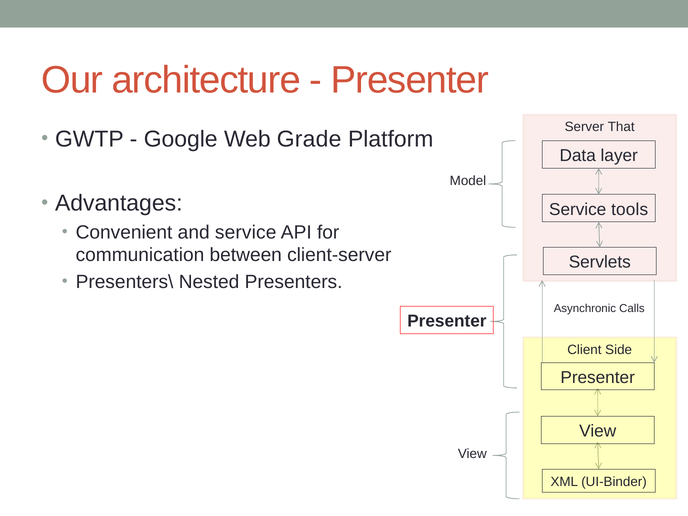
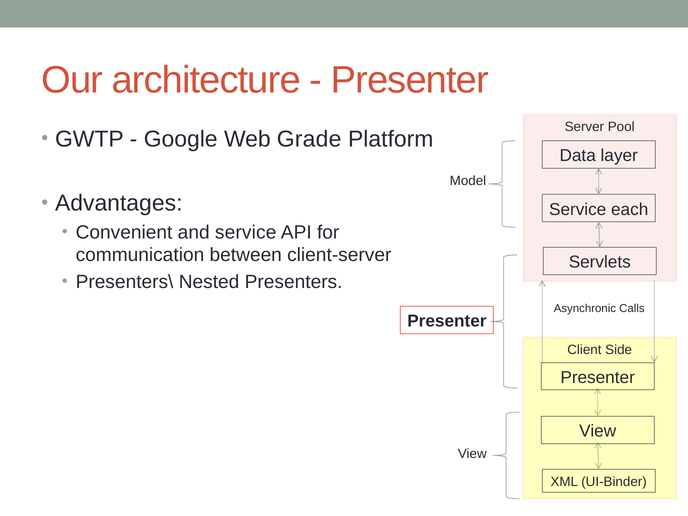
That: That -> Pool
tools: tools -> each
